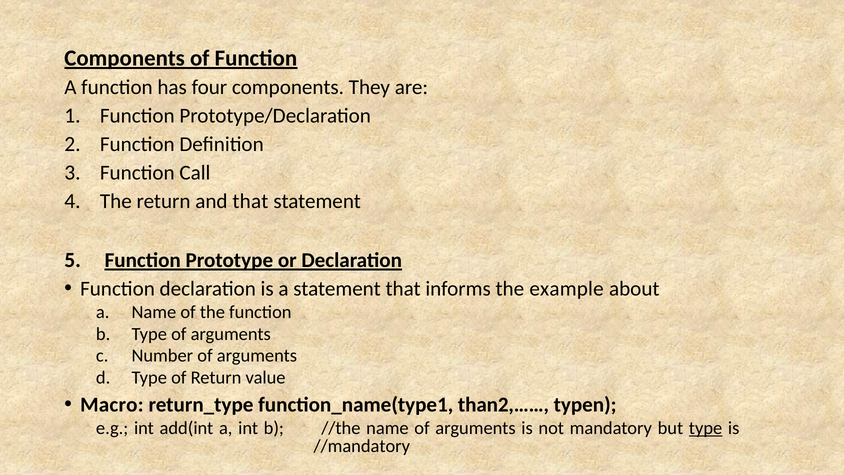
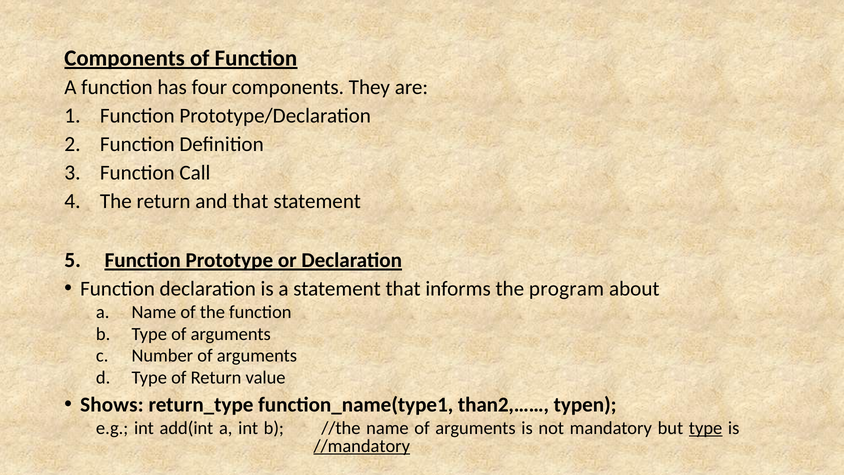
example: example -> program
Macro: Macro -> Shows
//mandatory underline: none -> present
